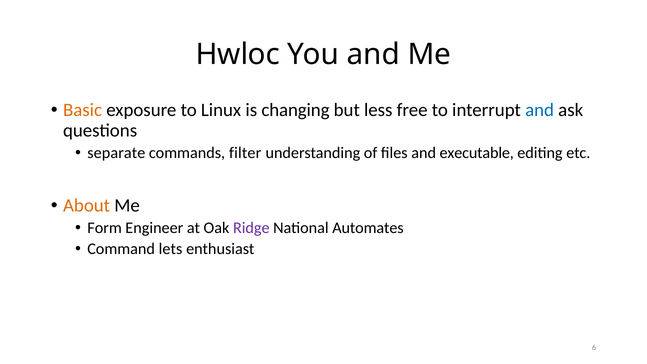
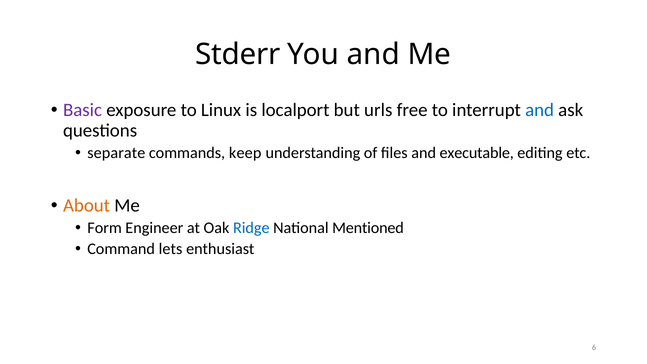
Hwloc: Hwloc -> Stderr
Basic colour: orange -> purple
changing: changing -> localport
less: less -> urls
filter: filter -> keep
Ridge colour: purple -> blue
Automates: Automates -> Mentioned
